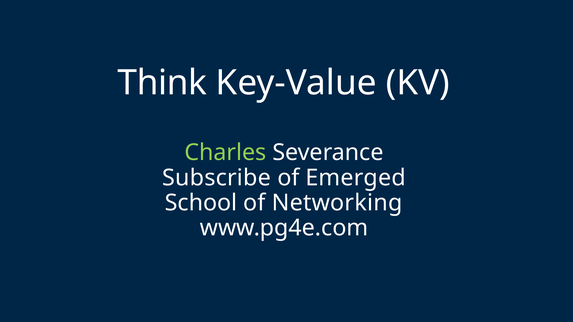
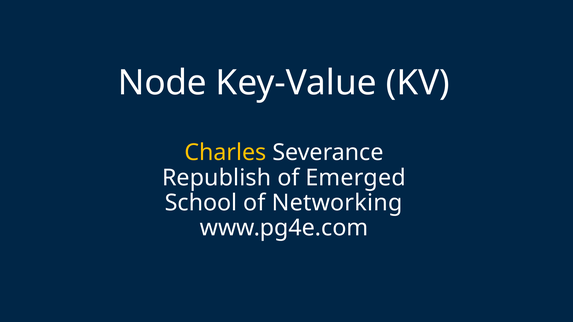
Think: Think -> Node
Charles colour: light green -> yellow
Subscribe: Subscribe -> Republish
